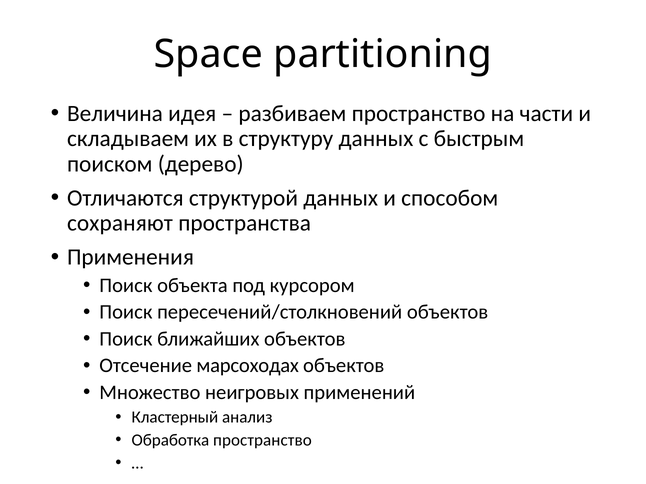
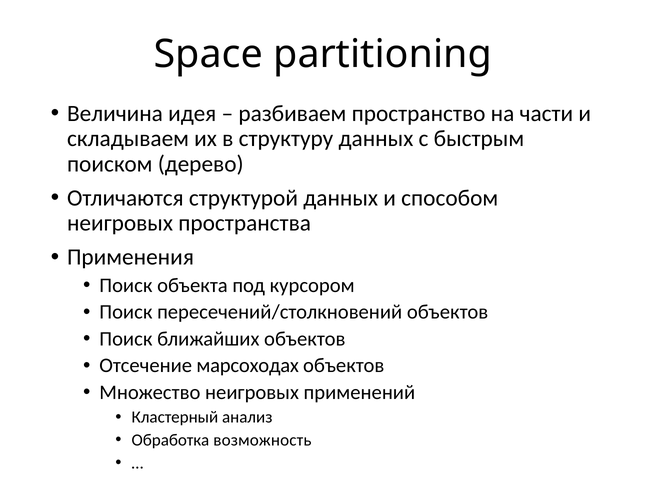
сохраняют at (120, 223): сохраняют -> неигровых
Обработка пространство: пространство -> возможность
